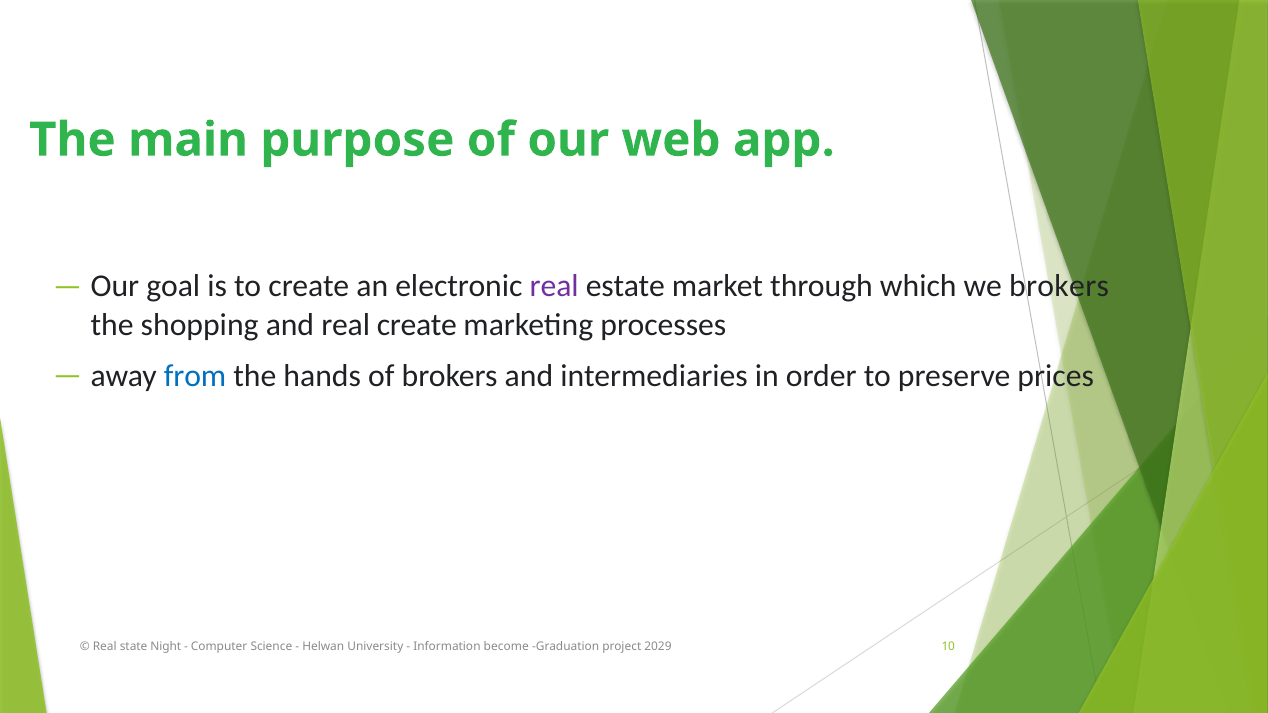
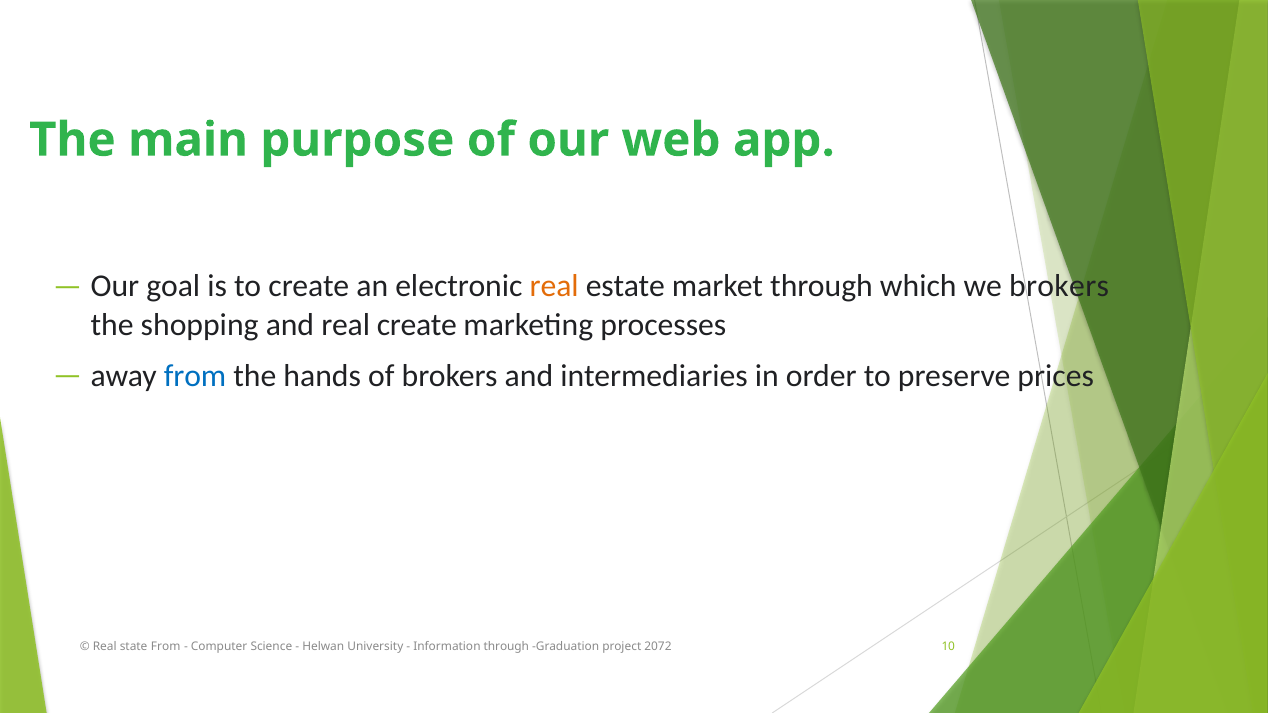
real at (554, 287) colour: purple -> orange
state Night: Night -> From
Information become: become -> through
2029: 2029 -> 2072
